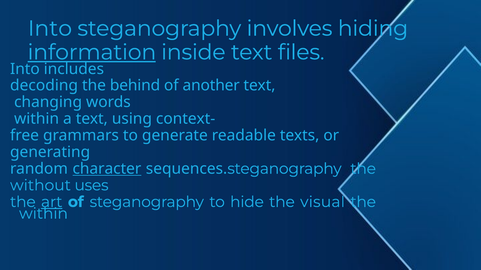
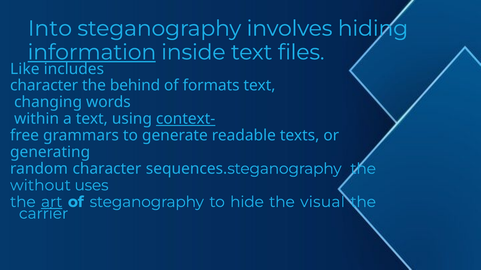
Into at (25, 69): Into -> Like
decoding at (44, 86): decoding -> character
another: another -> formats
context- underline: none -> present
character at (107, 169) underline: present -> none
within at (44, 214): within -> carrier
